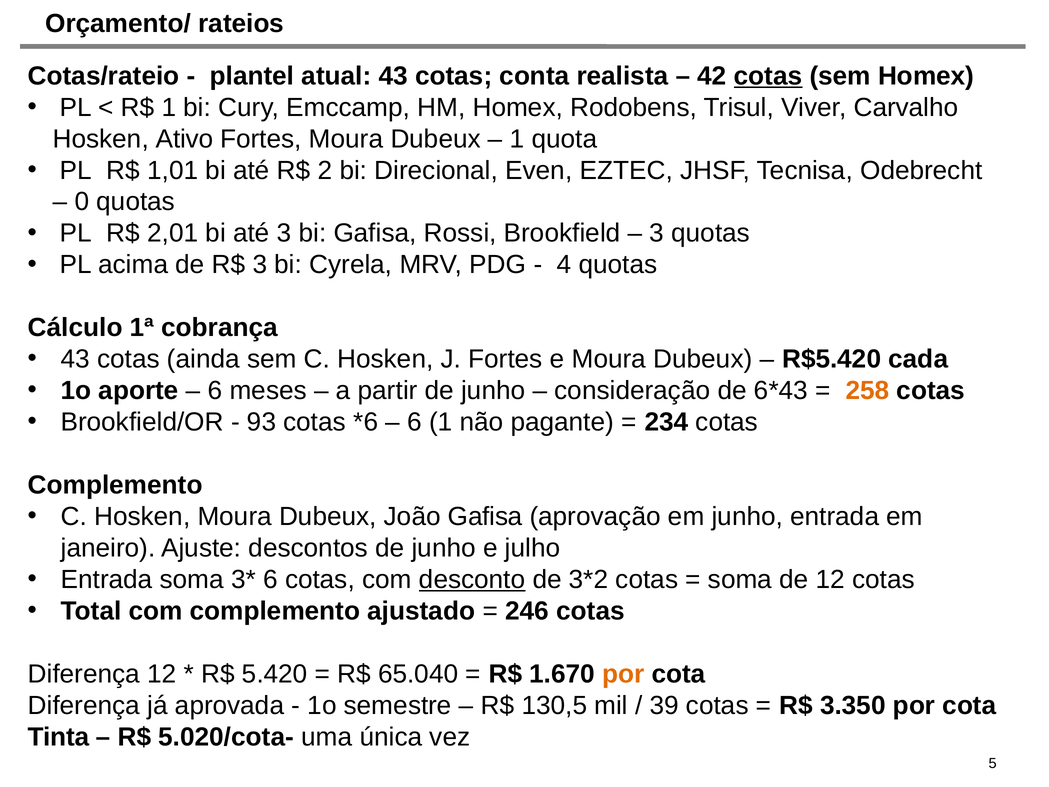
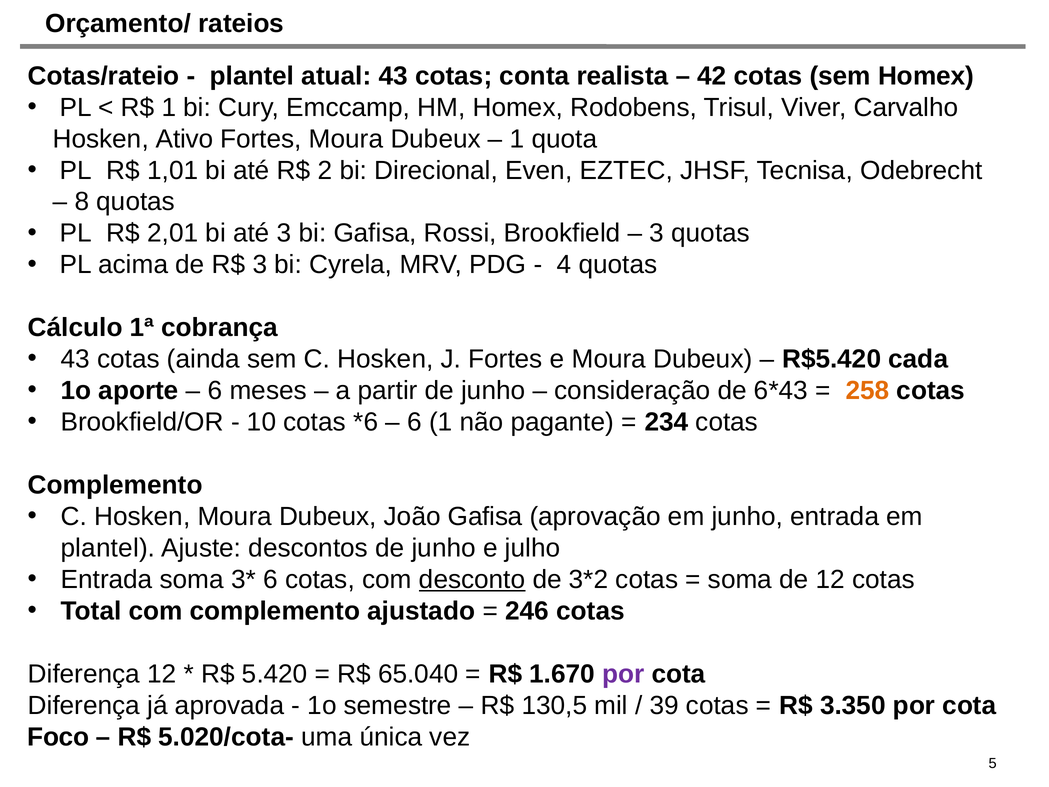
cotas at (768, 76) underline: present -> none
0: 0 -> 8
93: 93 -> 10
janeiro at (108, 548): janeiro -> plantel
por at (623, 674) colour: orange -> purple
Tinta: Tinta -> Foco
